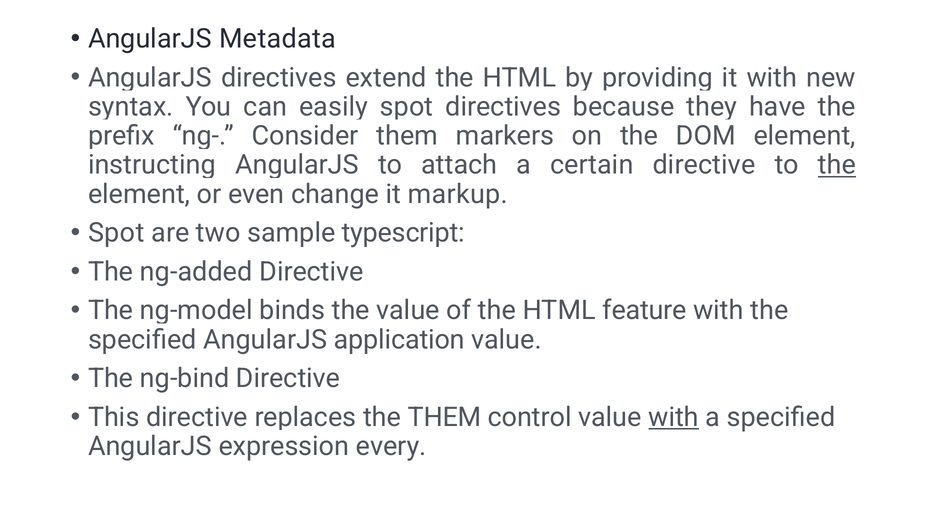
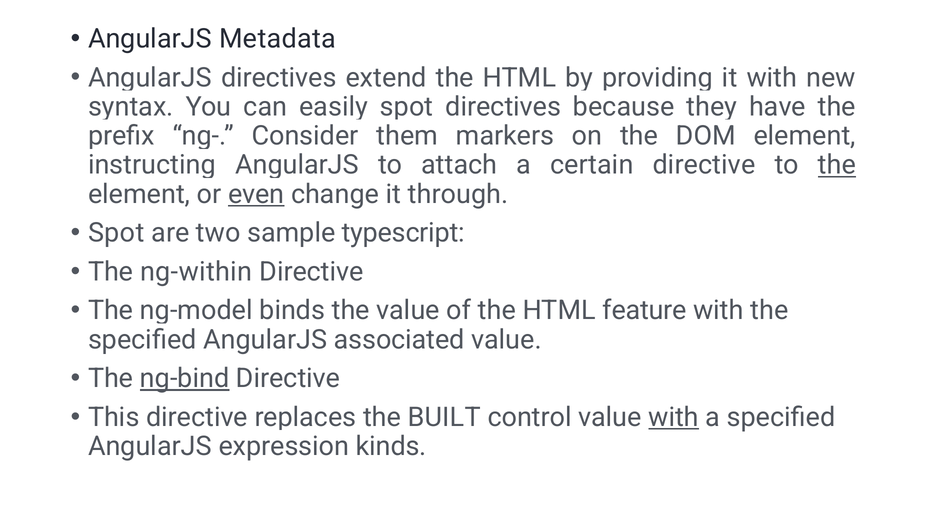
even underline: none -> present
markup: markup -> through
ng-added: ng-added -> ng-within
application: application -> associated
ng-bind underline: none -> present
THEM at (444, 418): THEM -> BUILT
every: every -> kinds
